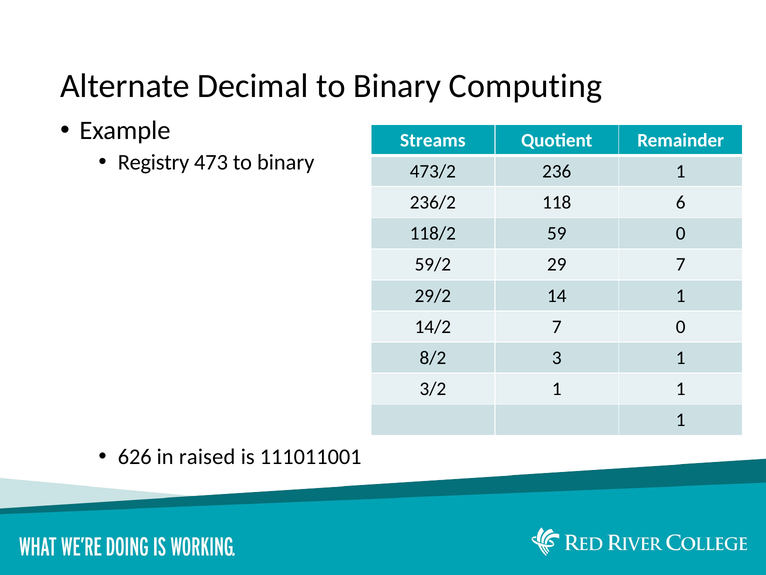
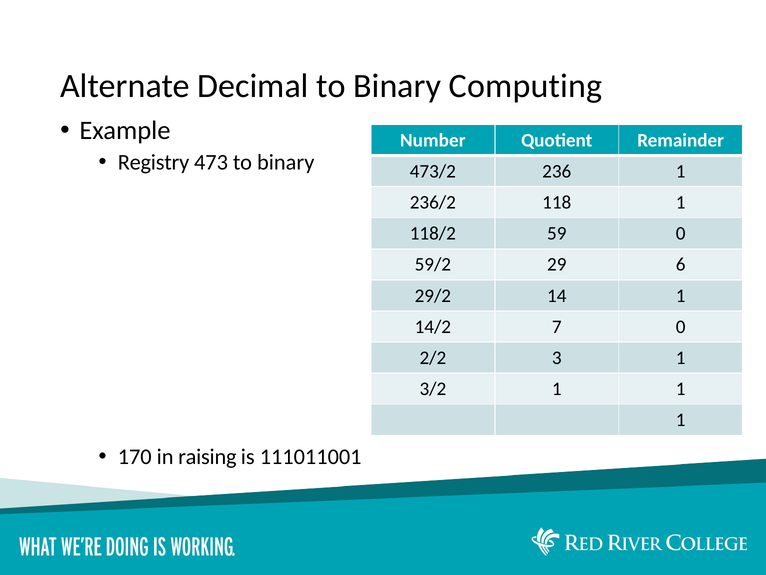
Streams: Streams -> Number
118 6: 6 -> 1
29 7: 7 -> 6
8/2: 8/2 -> 2/2
626: 626 -> 170
raised: raised -> raising
